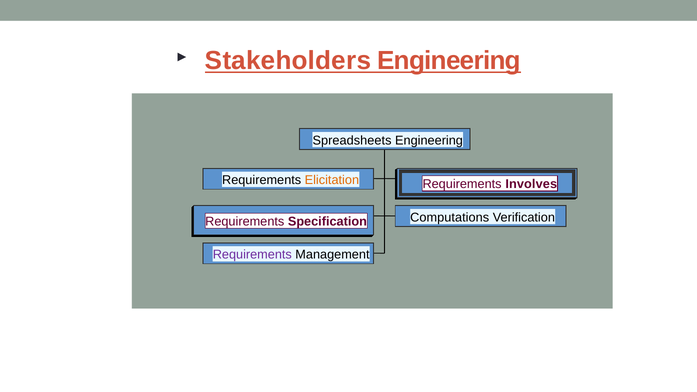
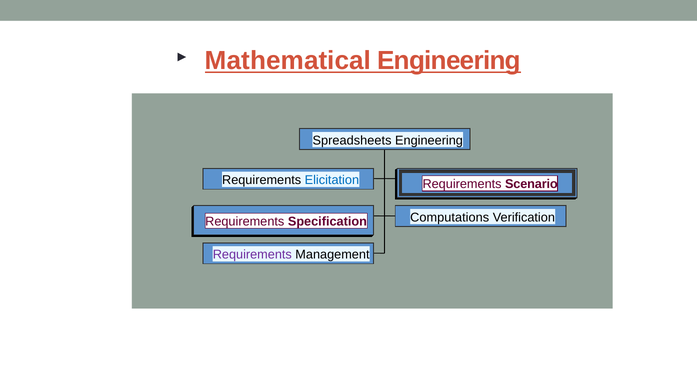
Stakeholders: Stakeholders -> Mathematical
Elicitation colour: orange -> blue
Involves: Involves -> Scenario
